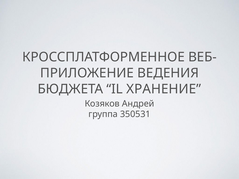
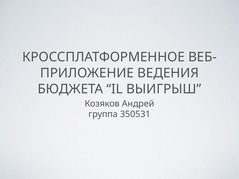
ХРАНЕНИЕ: ХРАНЕНИЕ -> ВЫИГРЫШ
